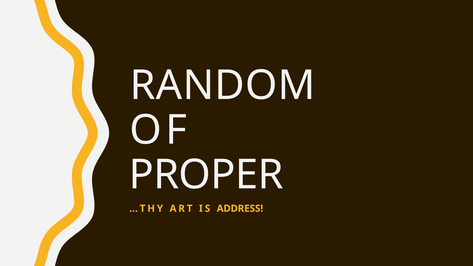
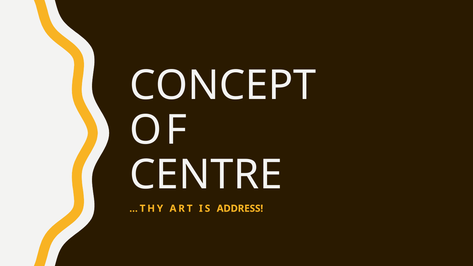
RANDOM: RANDOM -> CONCEPT
PROPER: PROPER -> CENTRE
